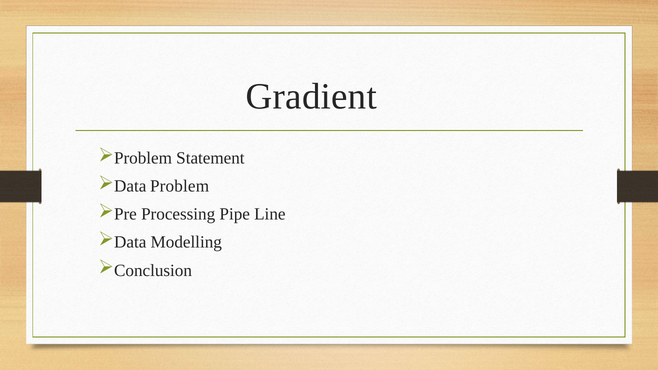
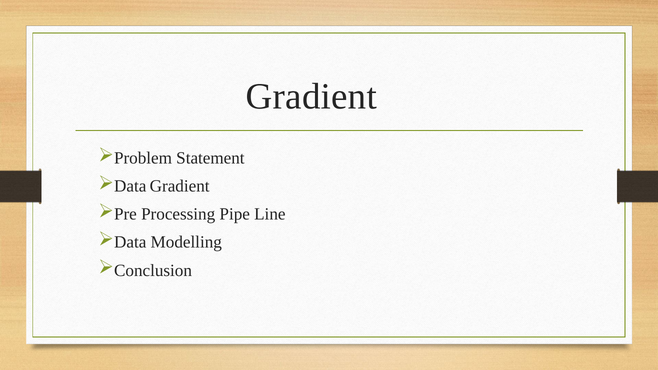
Data Problem: Problem -> Gradient
